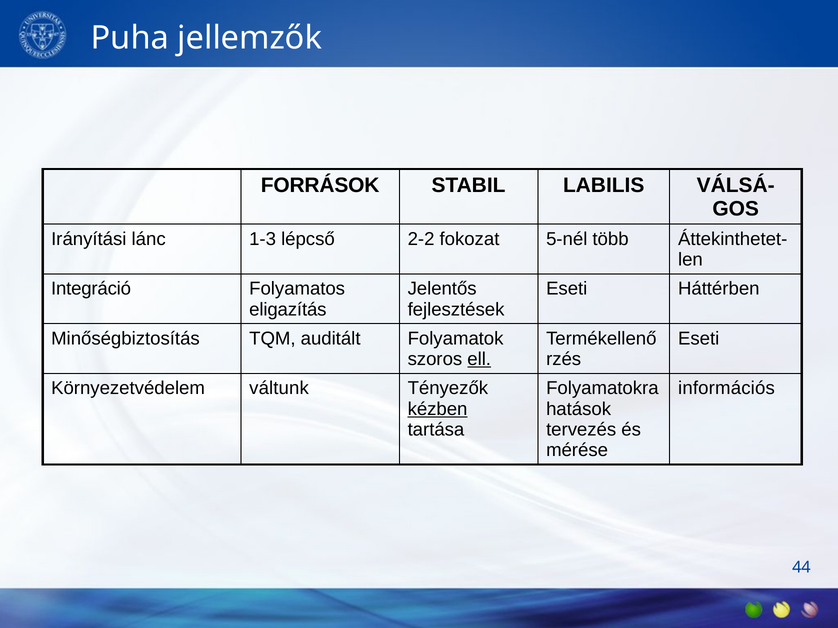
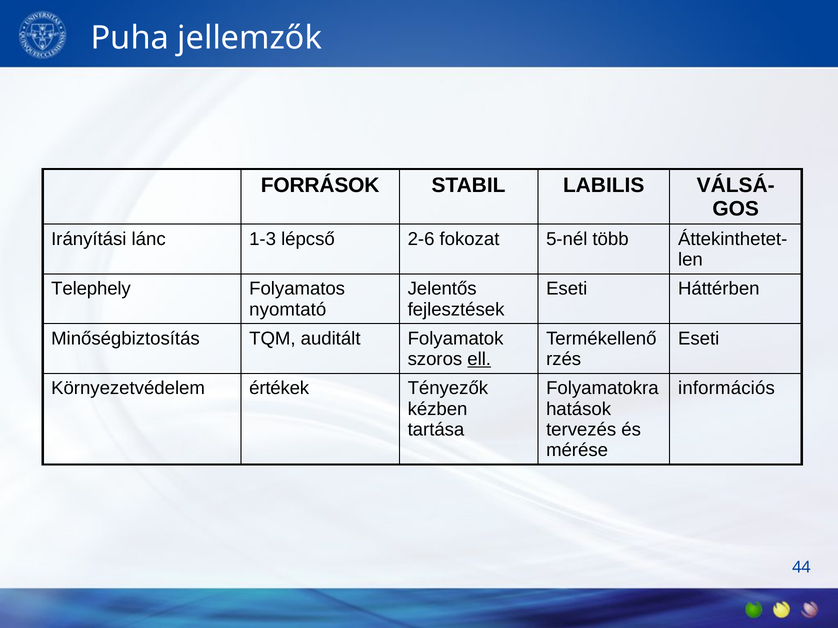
2-2: 2-2 -> 2-6
Integráció: Integráció -> Telephely
eligazítás: eligazítás -> nyomtató
váltunk: váltunk -> értékek
kézben underline: present -> none
